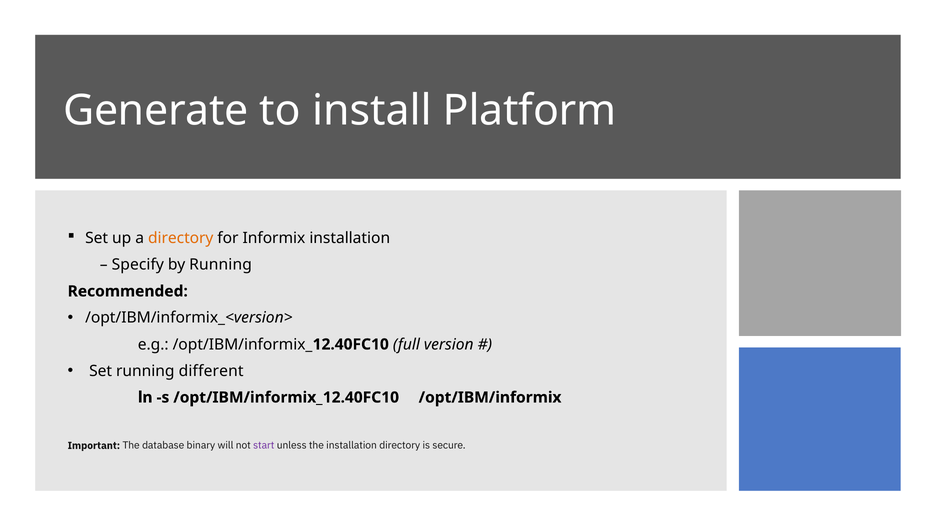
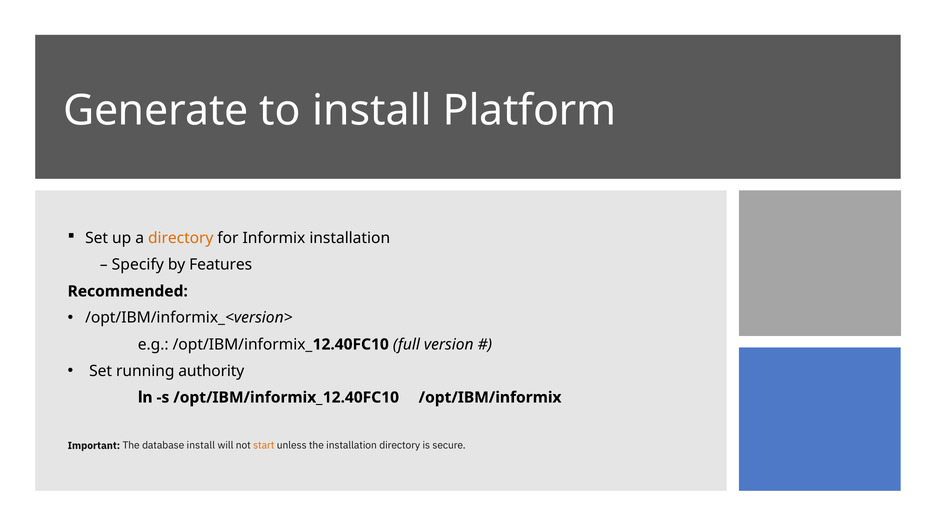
by Running: Running -> Features
different: different -> authority
database binary: binary -> install
start colour: purple -> orange
